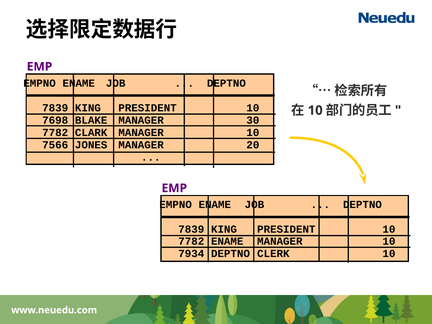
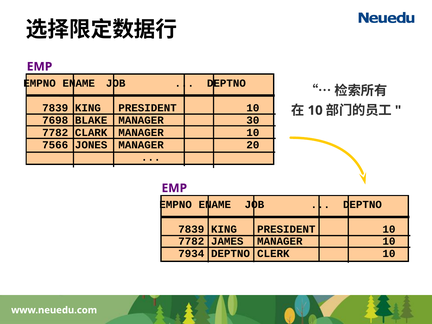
7782 ENAME: ENAME -> JAMES
